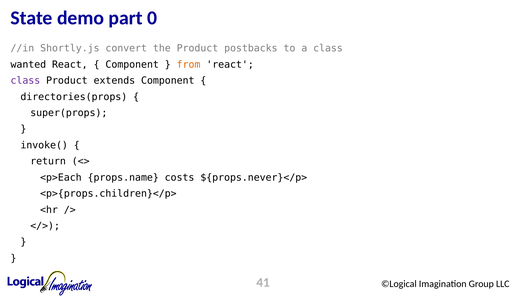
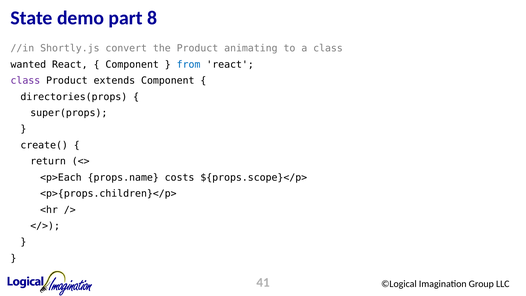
0: 0 -> 8
postbacks: postbacks -> animating
from colour: orange -> blue
invoke(: invoke( -> create(
${props.never}</p>: ${props.never}</p> -> ${props.scope}</p>
